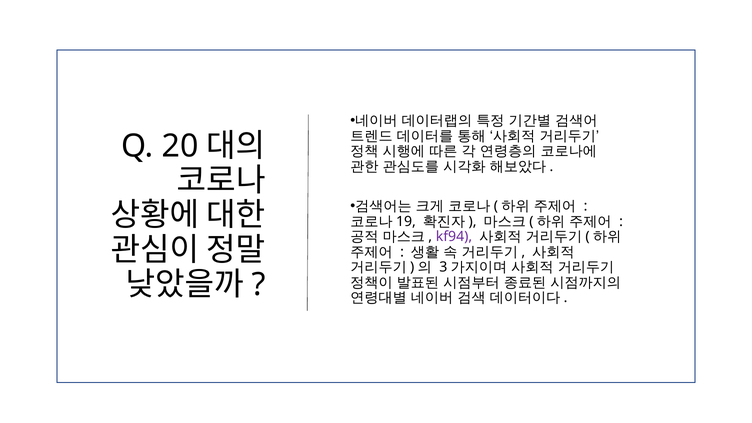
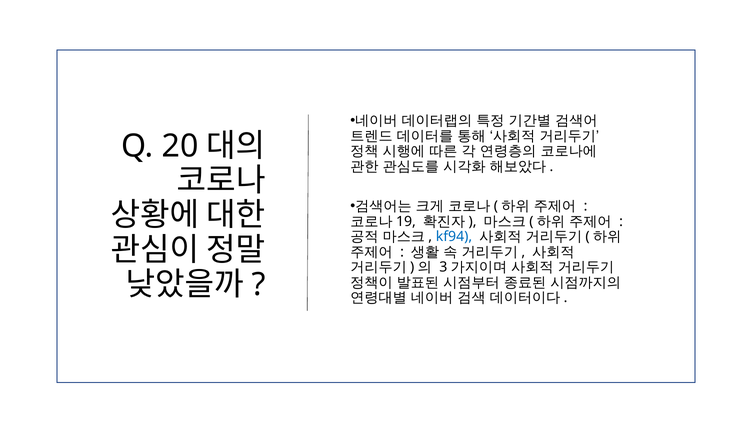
kf94 colour: purple -> blue
